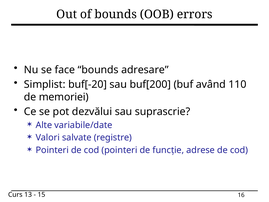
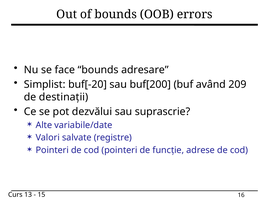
110: 110 -> 209
memoriei: memoriei -> destinații
